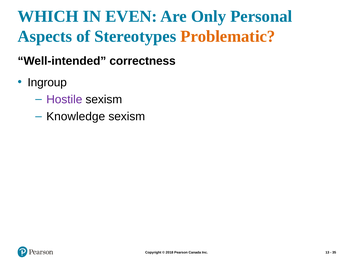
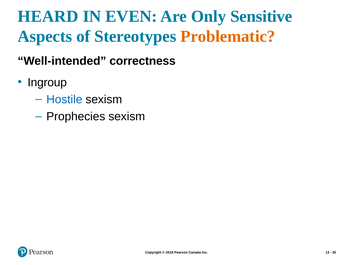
WHICH: WHICH -> HEARD
Personal: Personal -> Sensitive
Hostile colour: purple -> blue
Knowledge: Knowledge -> Prophecies
